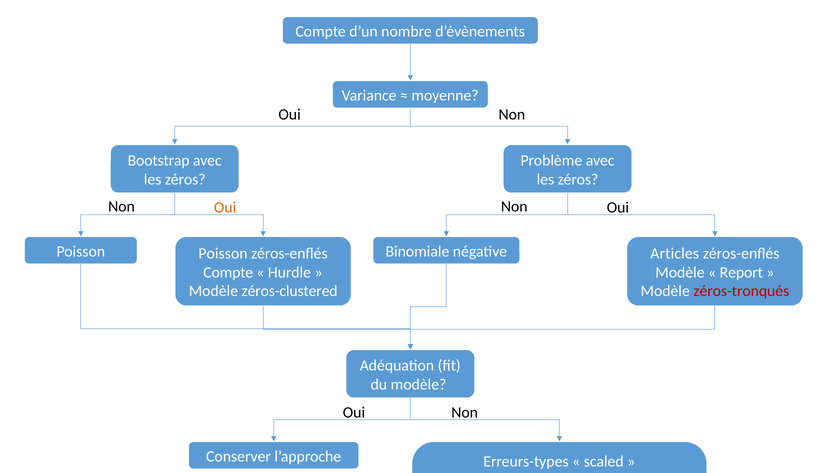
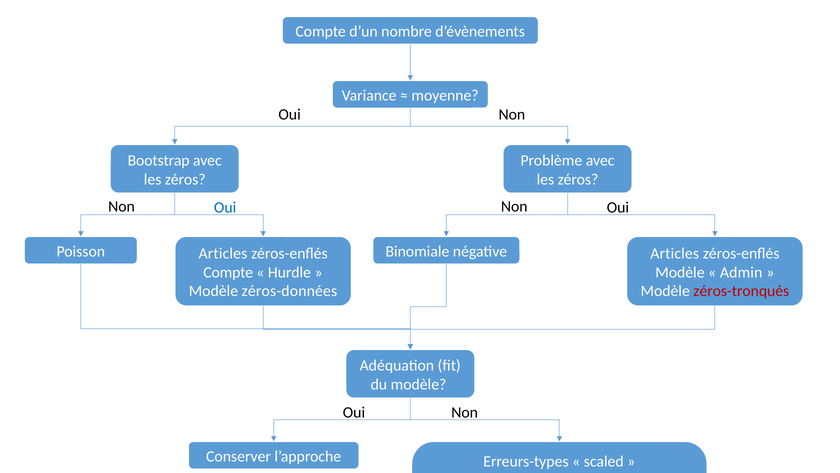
Oui at (225, 207) colour: orange -> blue
Poisson Poisson: Poisson -> Articles
Report: Report -> Admin
zéros-clustered: zéros-clustered -> zéros-données
